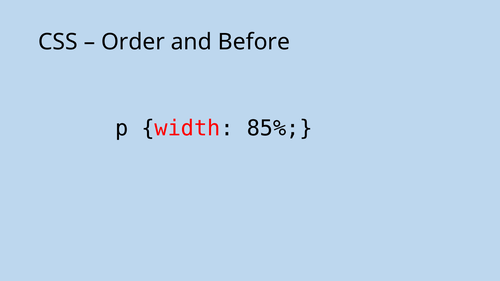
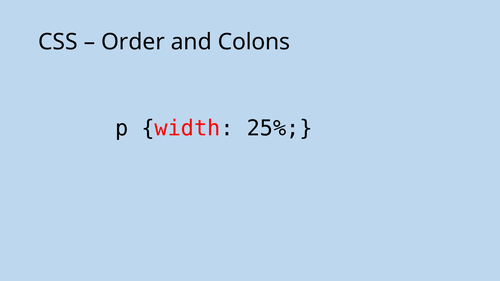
Before: Before -> Colons
85%: 85% -> 25%
